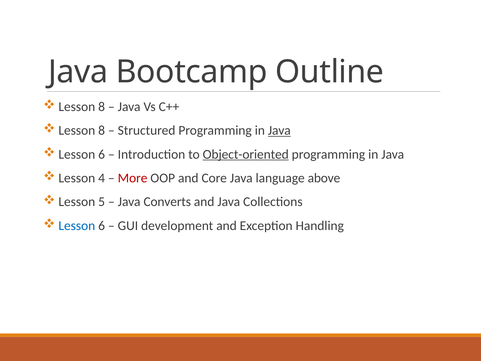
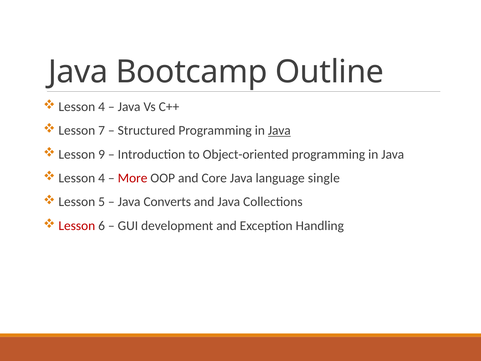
8 at (102, 107): 8 -> 4
8 at (102, 130): 8 -> 7
6 at (102, 154): 6 -> 9
Object-oriented underline: present -> none
above: above -> single
Lesson at (77, 226) colour: blue -> red
